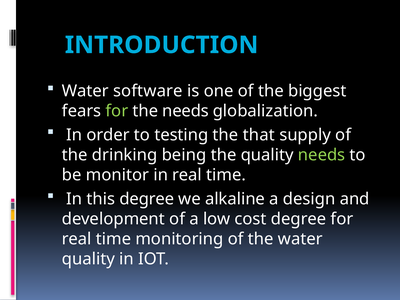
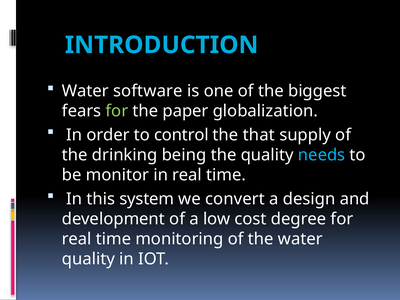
the needs: needs -> paper
testing: testing -> control
needs at (322, 155) colour: light green -> light blue
this degree: degree -> system
alkaline: alkaline -> convert
